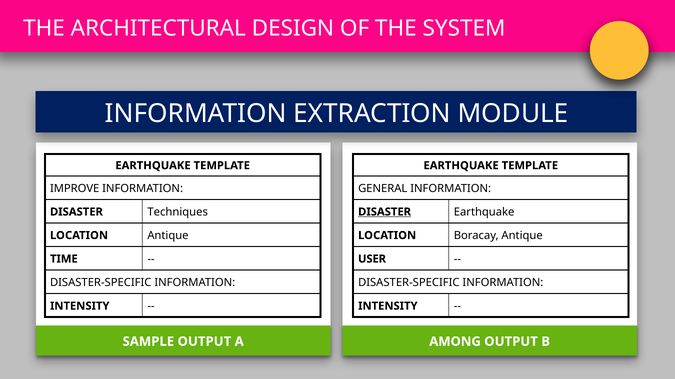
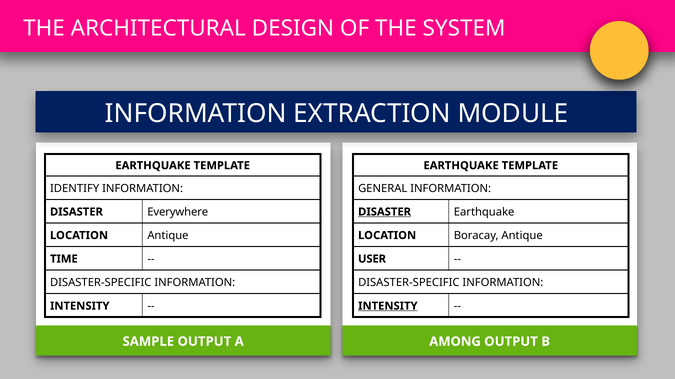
IMPROVE: IMPROVE -> IDENTIFY
Techniques: Techniques -> Everywhere
INTENSITY at (388, 307) underline: none -> present
